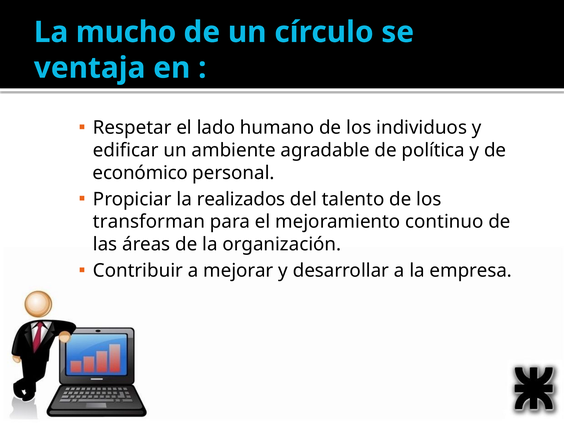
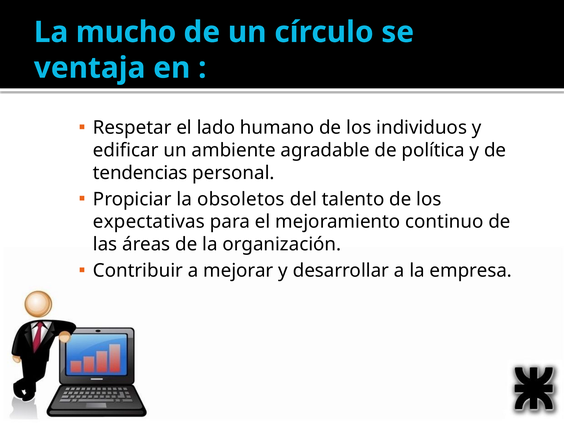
económico: económico -> tendencias
realizados: realizados -> obsoletos
transforman: transforman -> expectativas
